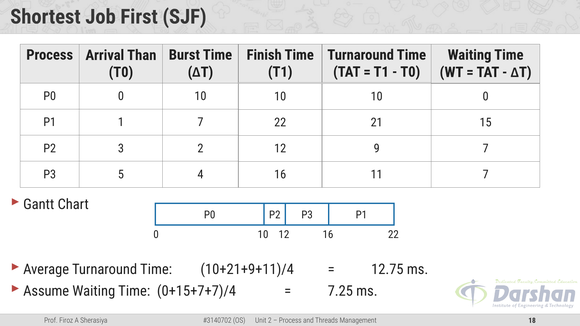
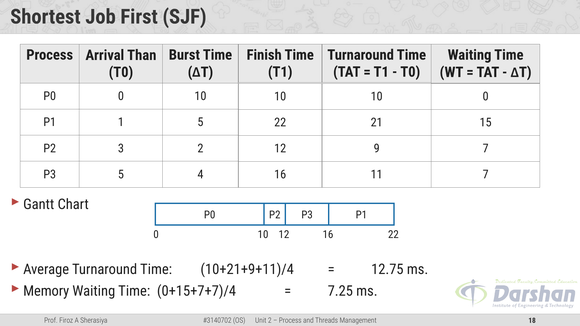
1 7: 7 -> 5
Assume: Assume -> Memory
